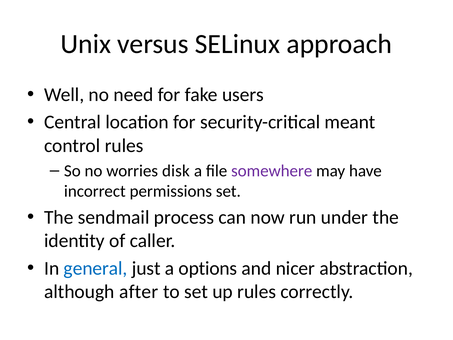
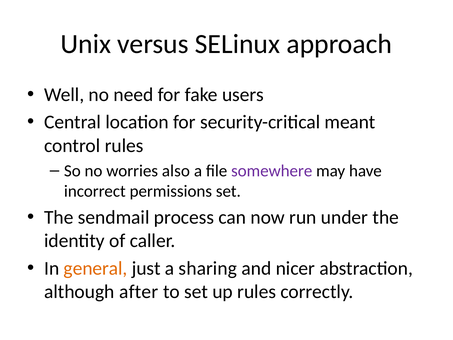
disk: disk -> also
general colour: blue -> orange
options: options -> sharing
